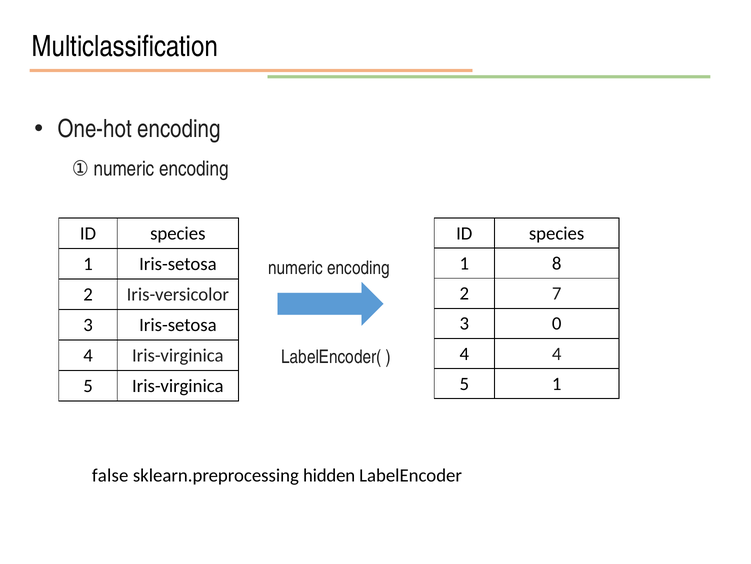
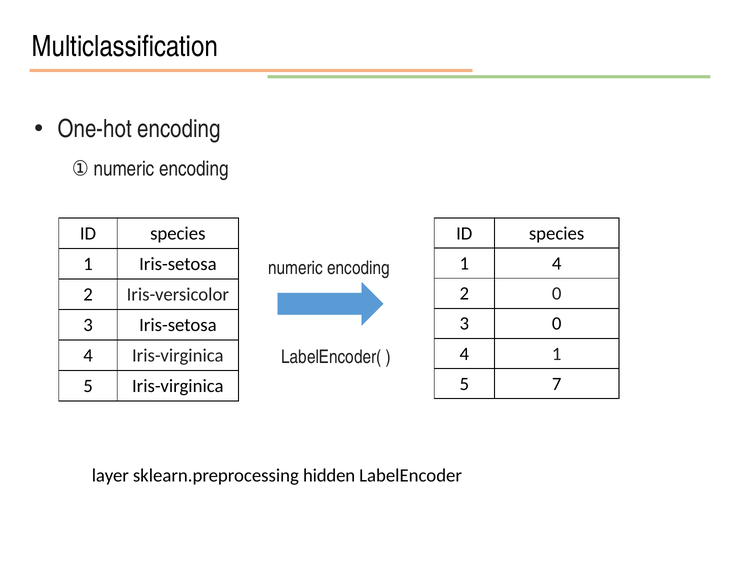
1 8: 8 -> 4
2 7: 7 -> 0
4 4: 4 -> 1
5 1: 1 -> 7
false: false -> layer
